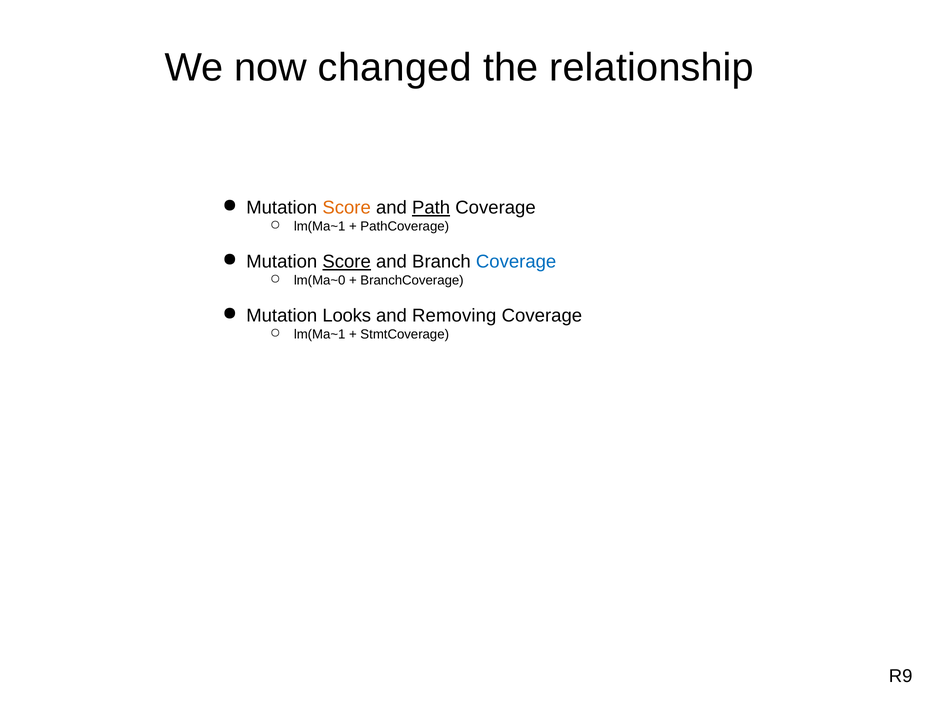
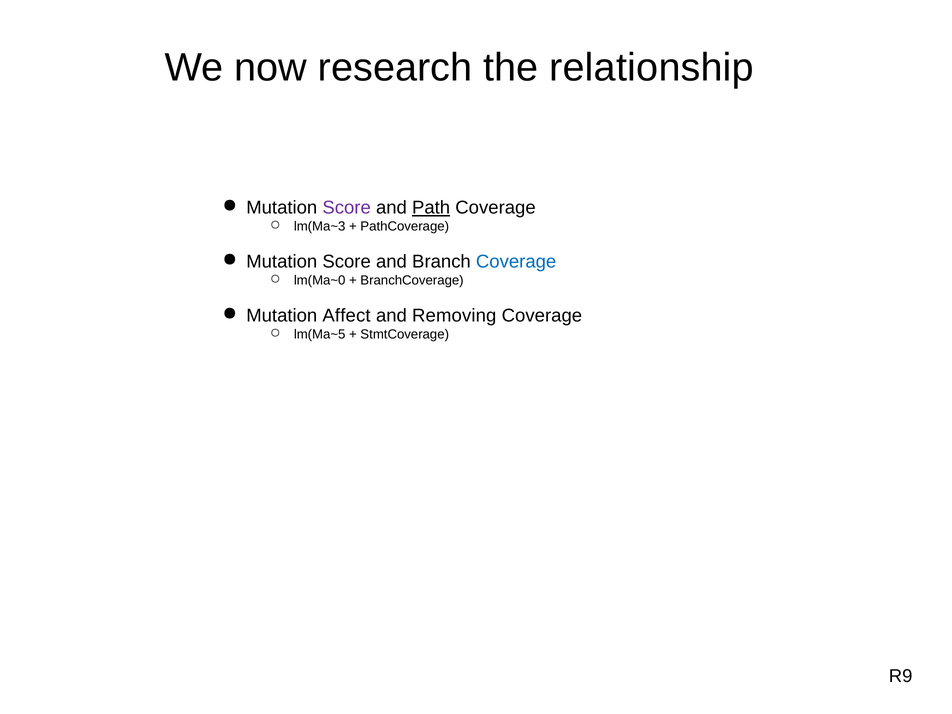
changed: changed -> research
Score at (347, 208) colour: orange -> purple
lm(Ma~1 at (320, 227): lm(Ma~1 -> lm(Ma~3
Score at (347, 262) underline: present -> none
Looks: Looks -> Affect
lm(Ma~1 at (320, 335): lm(Ma~1 -> lm(Ma~5
